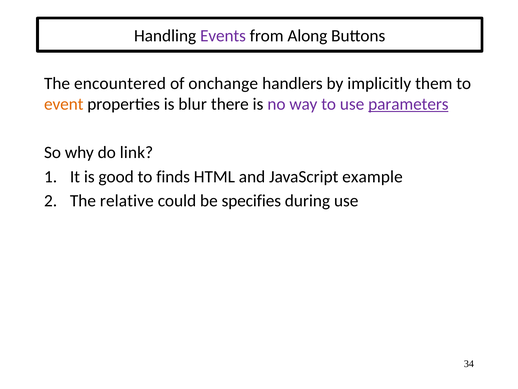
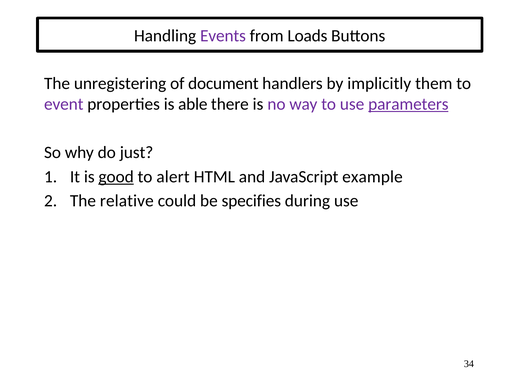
Along: Along -> Loads
encountered: encountered -> unregistering
onchange: onchange -> document
event colour: orange -> purple
blur: blur -> able
link: link -> just
good underline: none -> present
finds: finds -> alert
